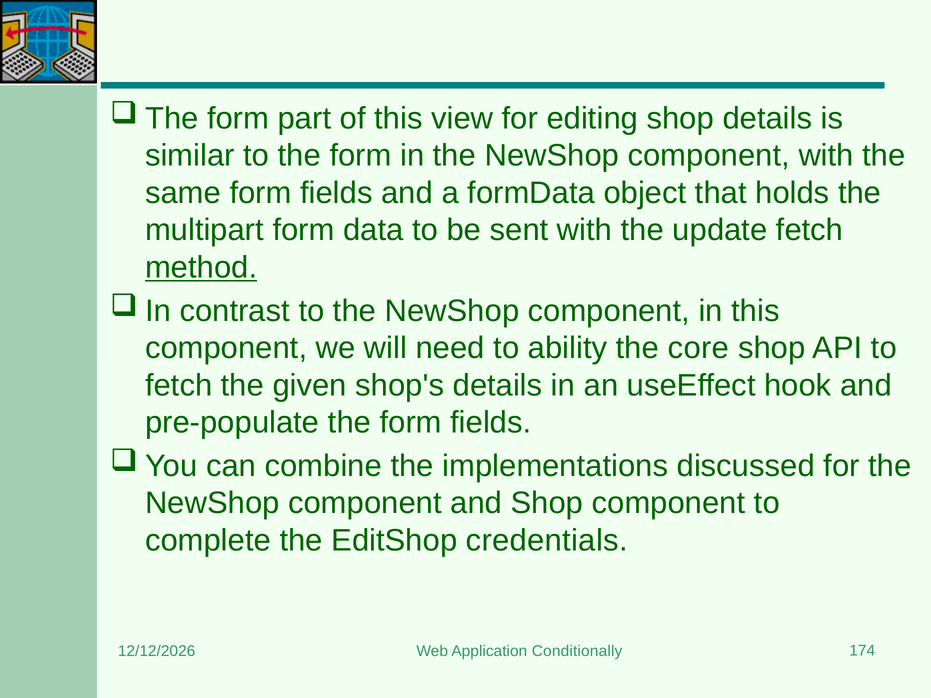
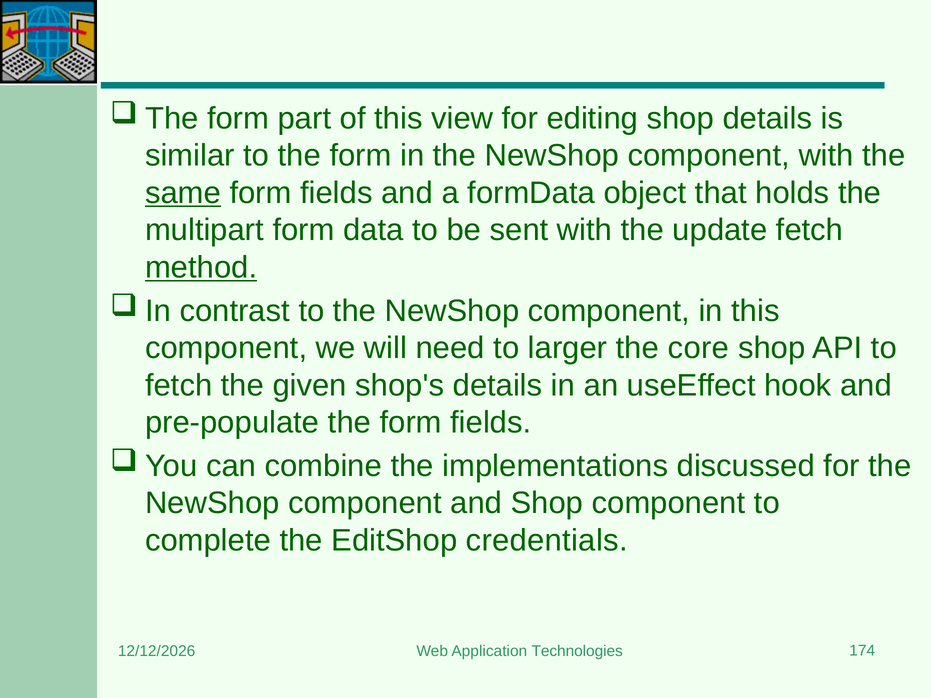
same underline: none -> present
ability: ability -> larger
Conditionally: Conditionally -> Technologies
